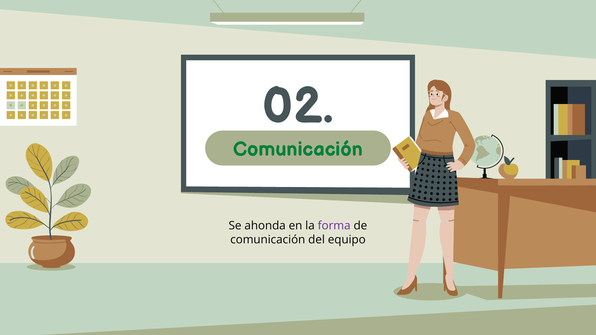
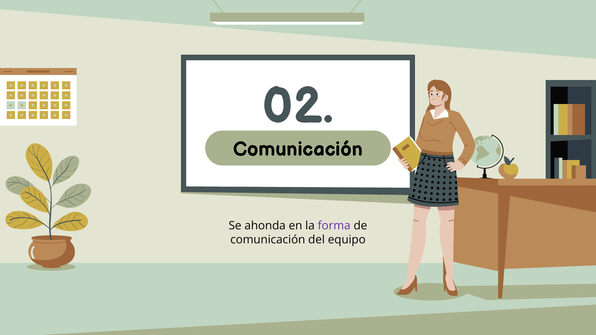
Comunicación at (298, 150) colour: green -> black
